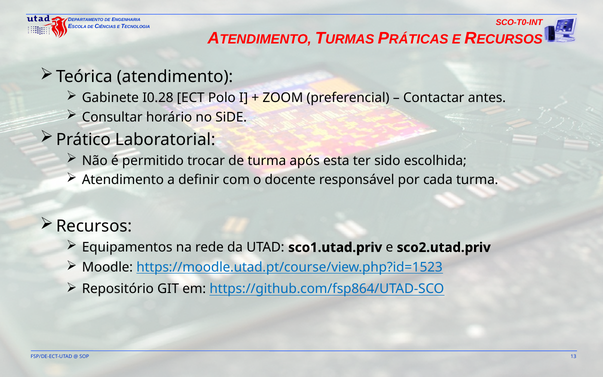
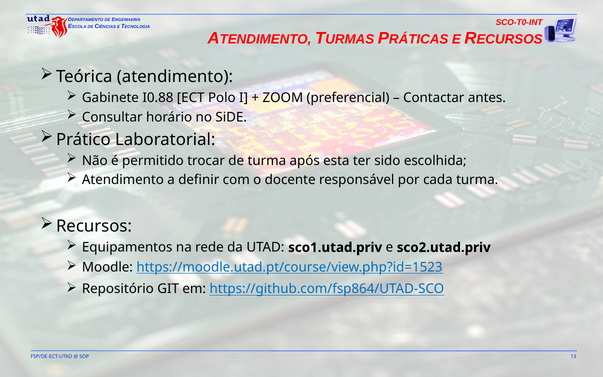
I0.28: I0.28 -> I0.88
